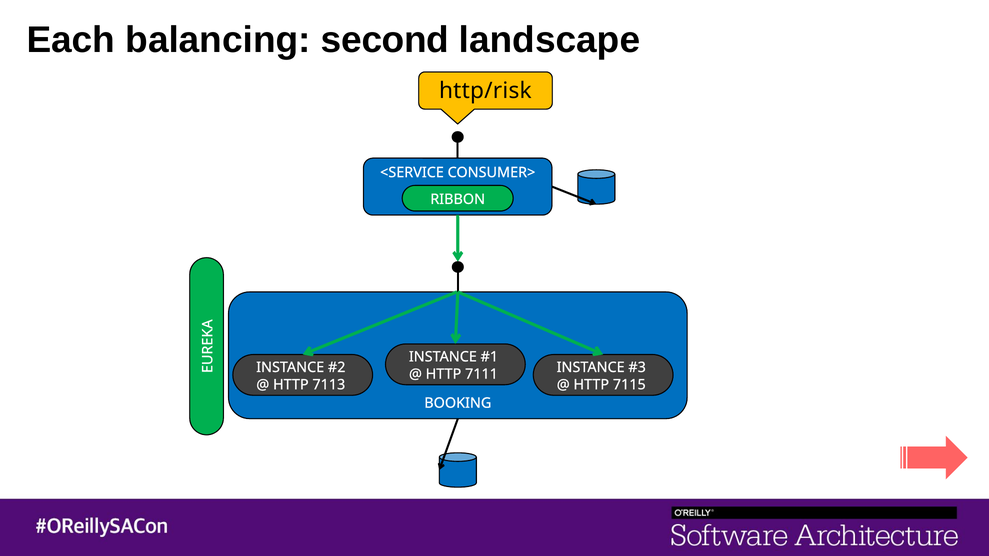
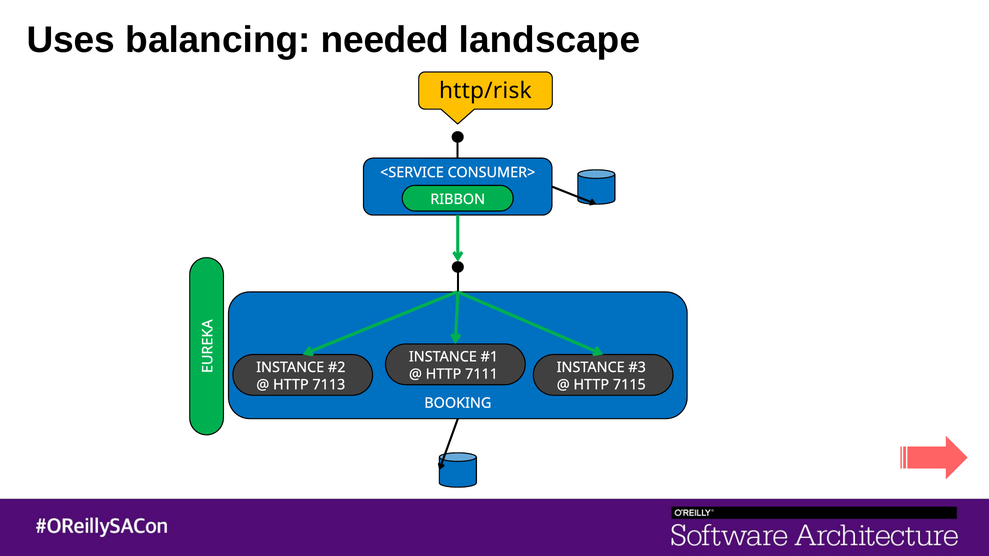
Each: Each -> Uses
second: second -> needed
